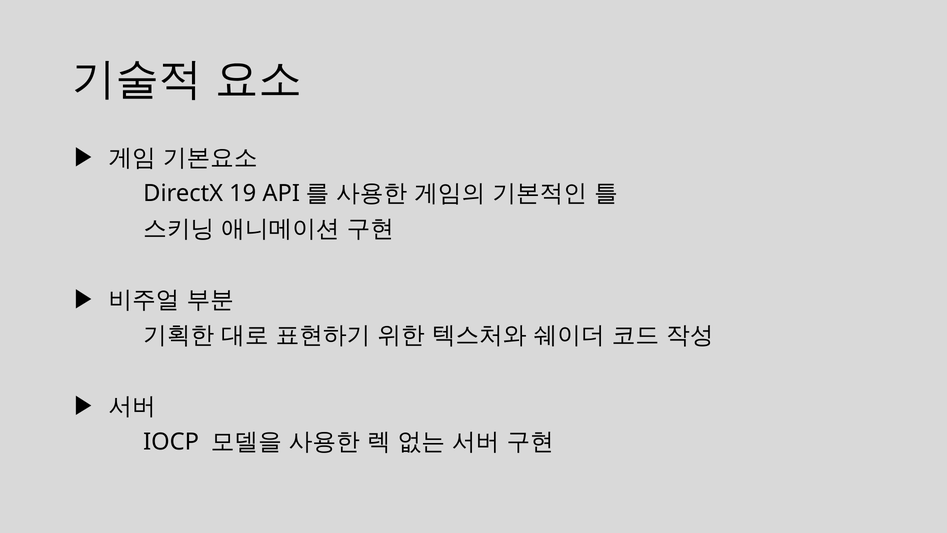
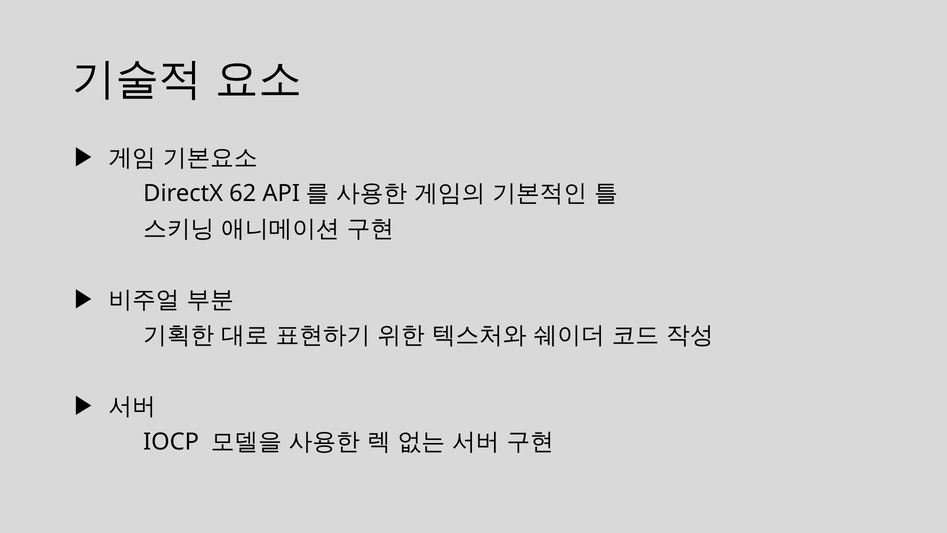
19: 19 -> 62
